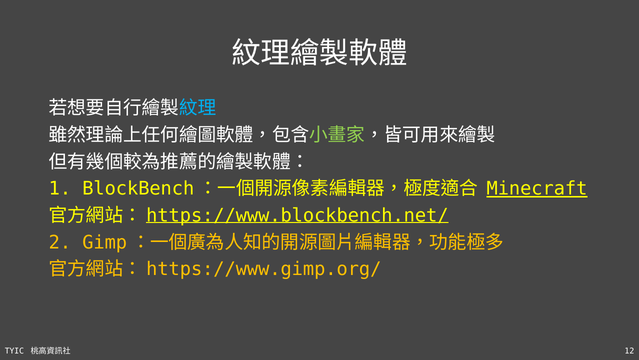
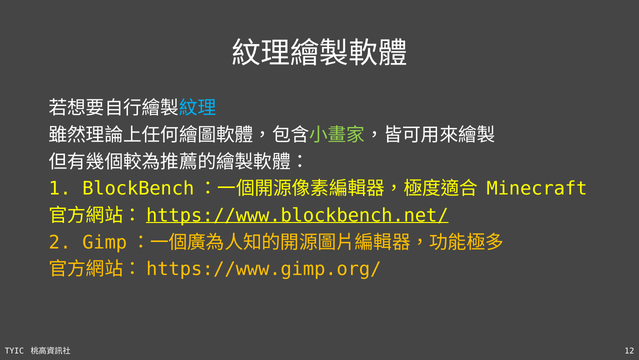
Minecraft underline: present -> none
